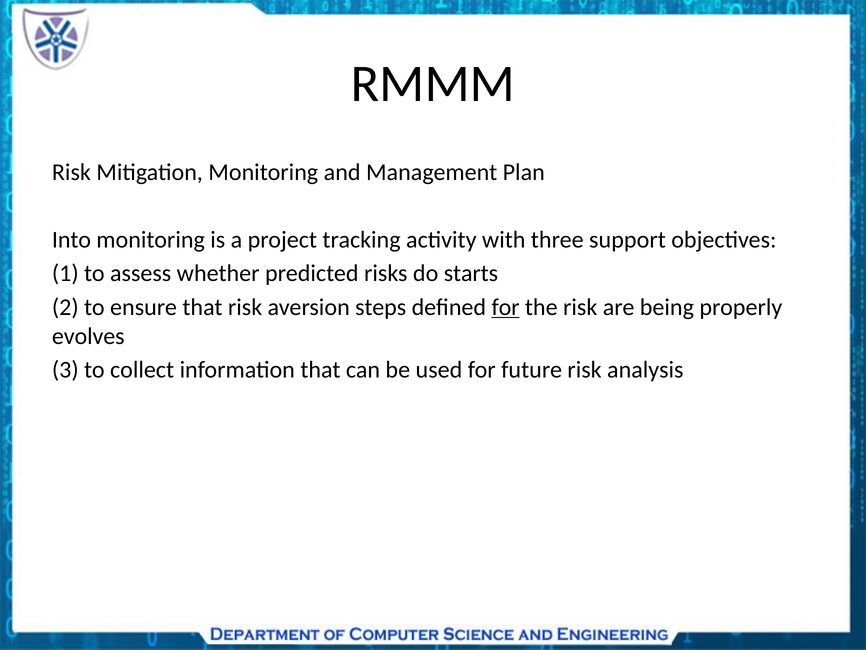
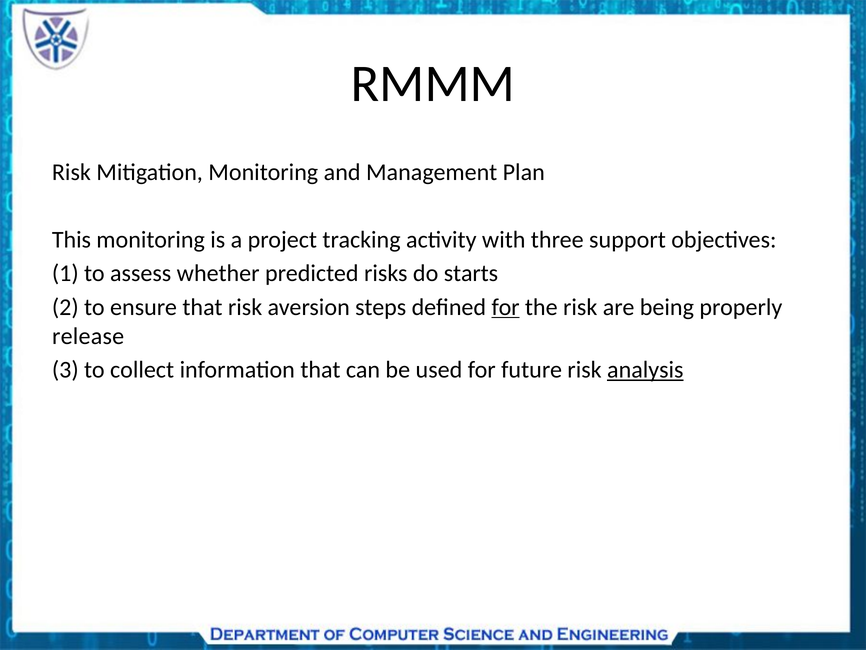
Into: Into -> This
evolves: evolves -> release
analysis underline: none -> present
